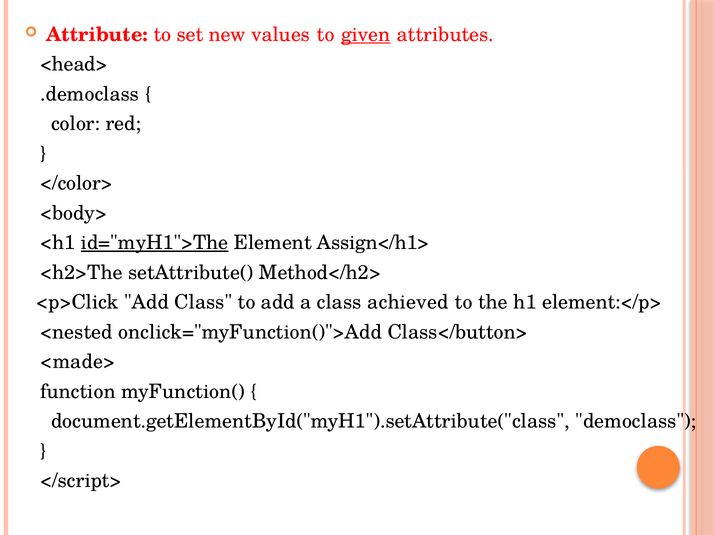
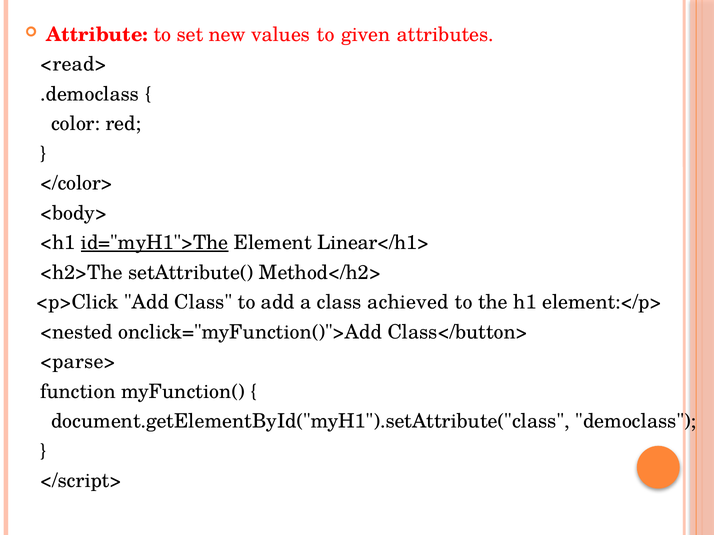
given underline: present -> none
<head>: <head> -> <read>
Assign</h1>: Assign</h1> -> Linear</h1>
<made>: <made> -> <parse>
